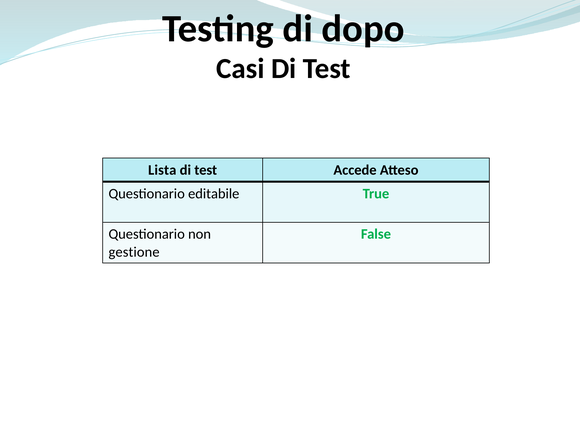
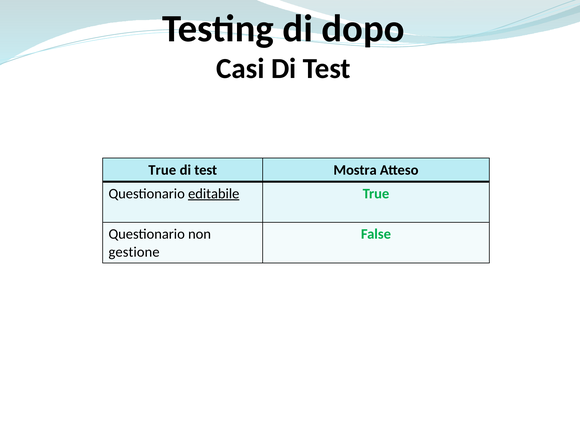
Lista at (162, 170): Lista -> True
Accede: Accede -> Mostra
editabile underline: none -> present
